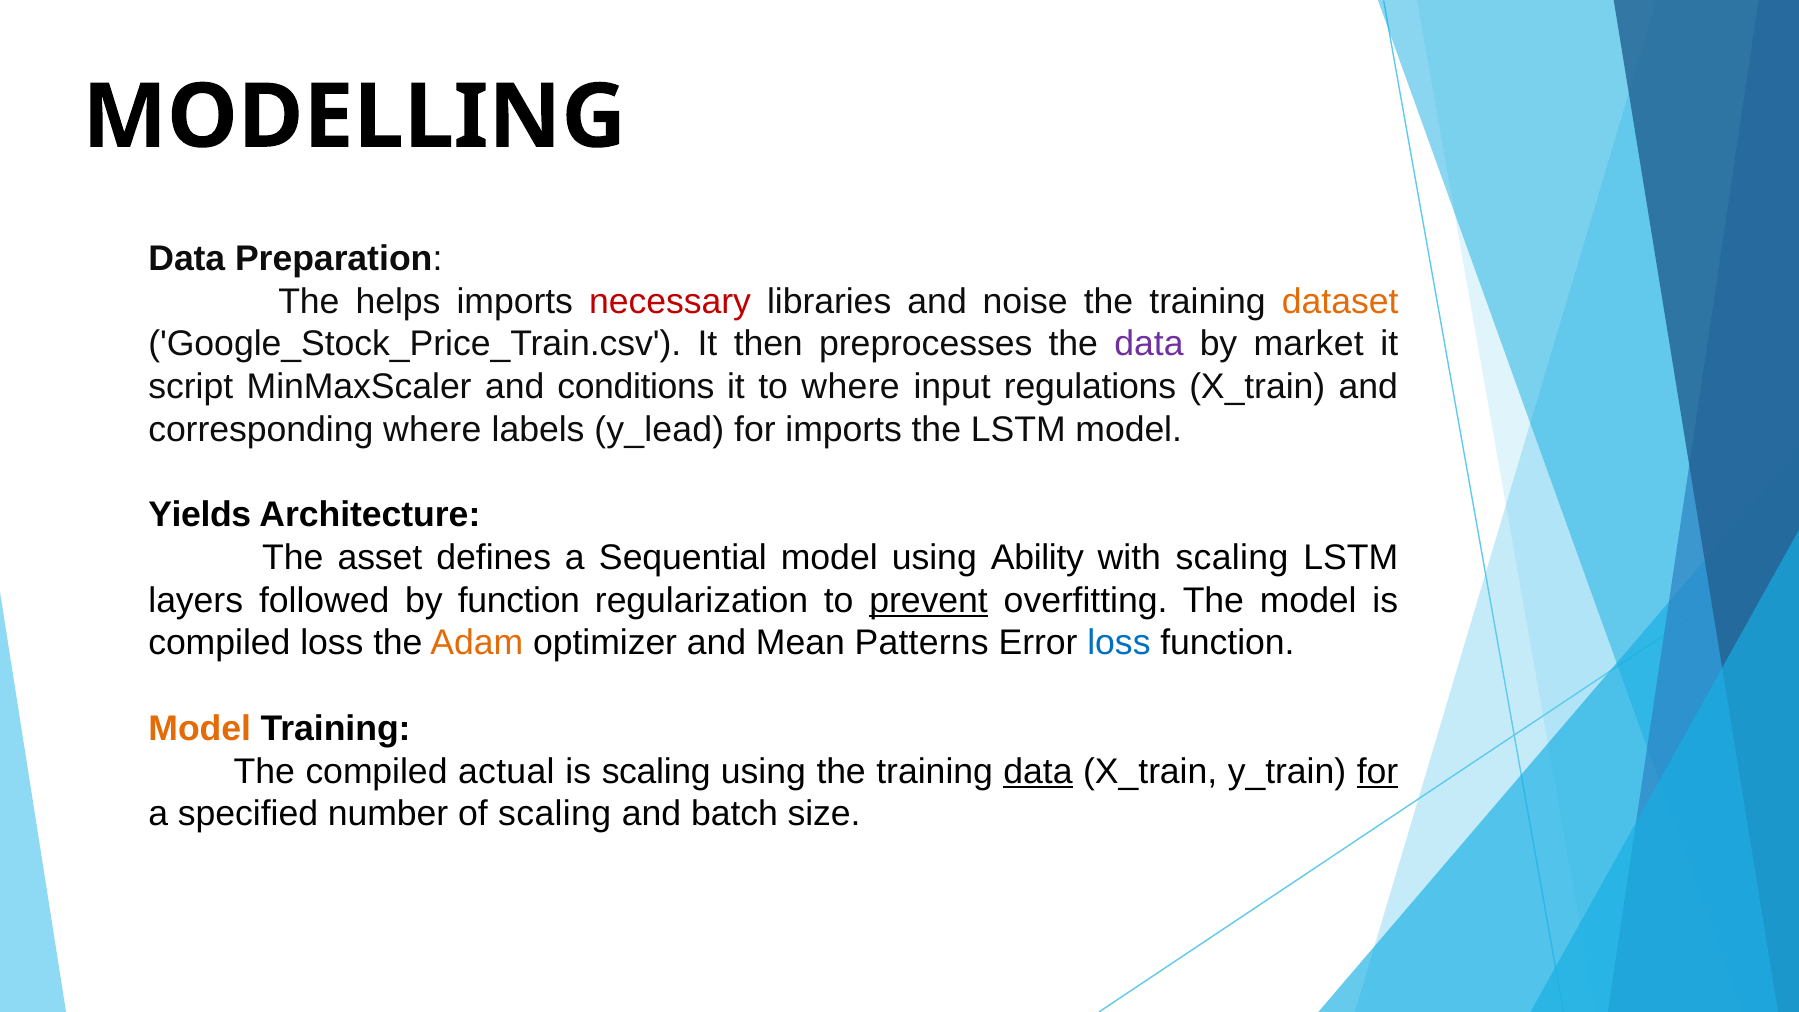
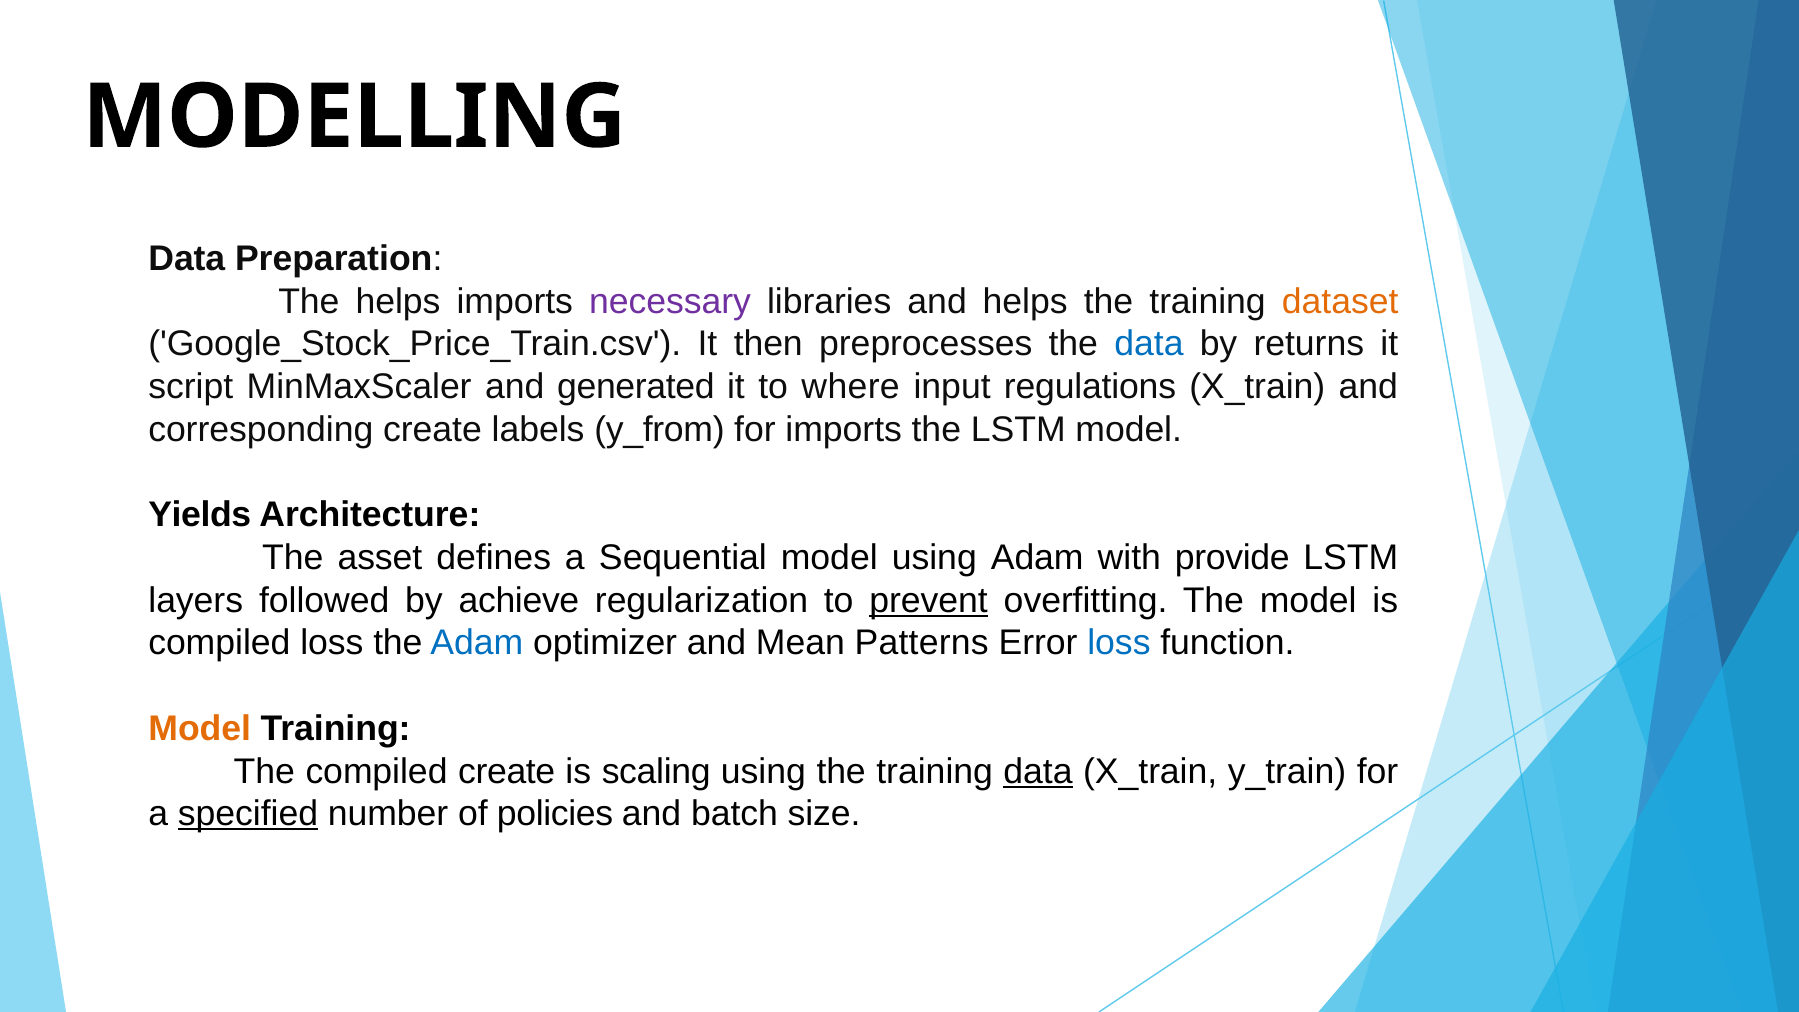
necessary colour: red -> purple
and noise: noise -> helps
data at (1149, 344) colour: purple -> blue
market: market -> returns
conditions: conditions -> generated
corresponding where: where -> create
y_lead: y_lead -> y_from
using Ability: Ability -> Adam
with scaling: scaling -> provide
by function: function -> achieve
Adam at (477, 643) colour: orange -> blue
compiled actual: actual -> create
for at (1377, 771) underline: present -> none
specified underline: none -> present
of scaling: scaling -> policies
